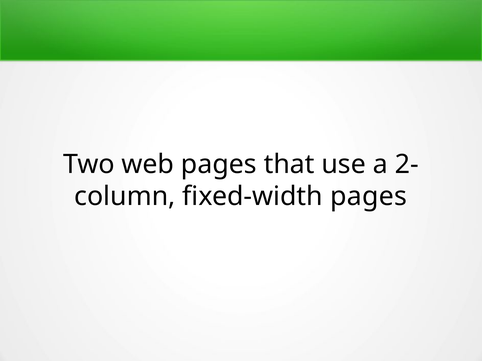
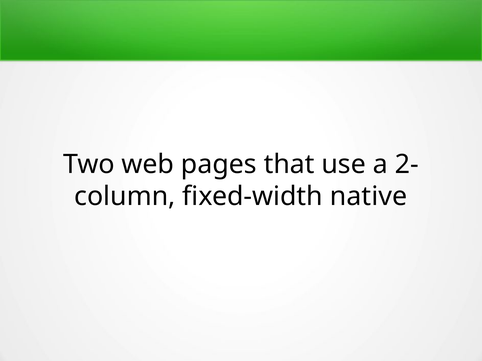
fixed-width pages: pages -> native
